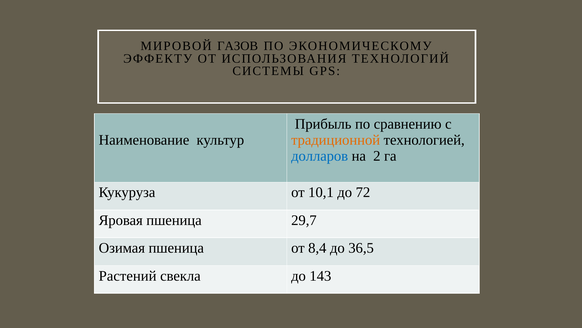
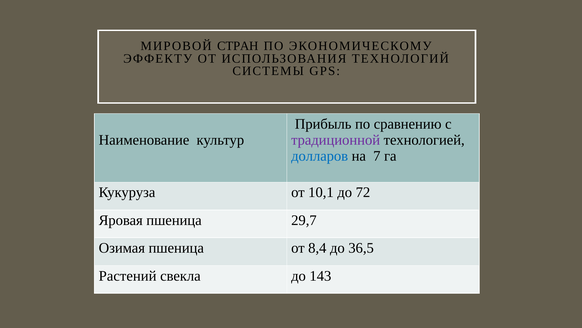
ГАЗОВ: ГАЗОВ -> СТРАН
традиционной colour: orange -> purple
2: 2 -> 7
